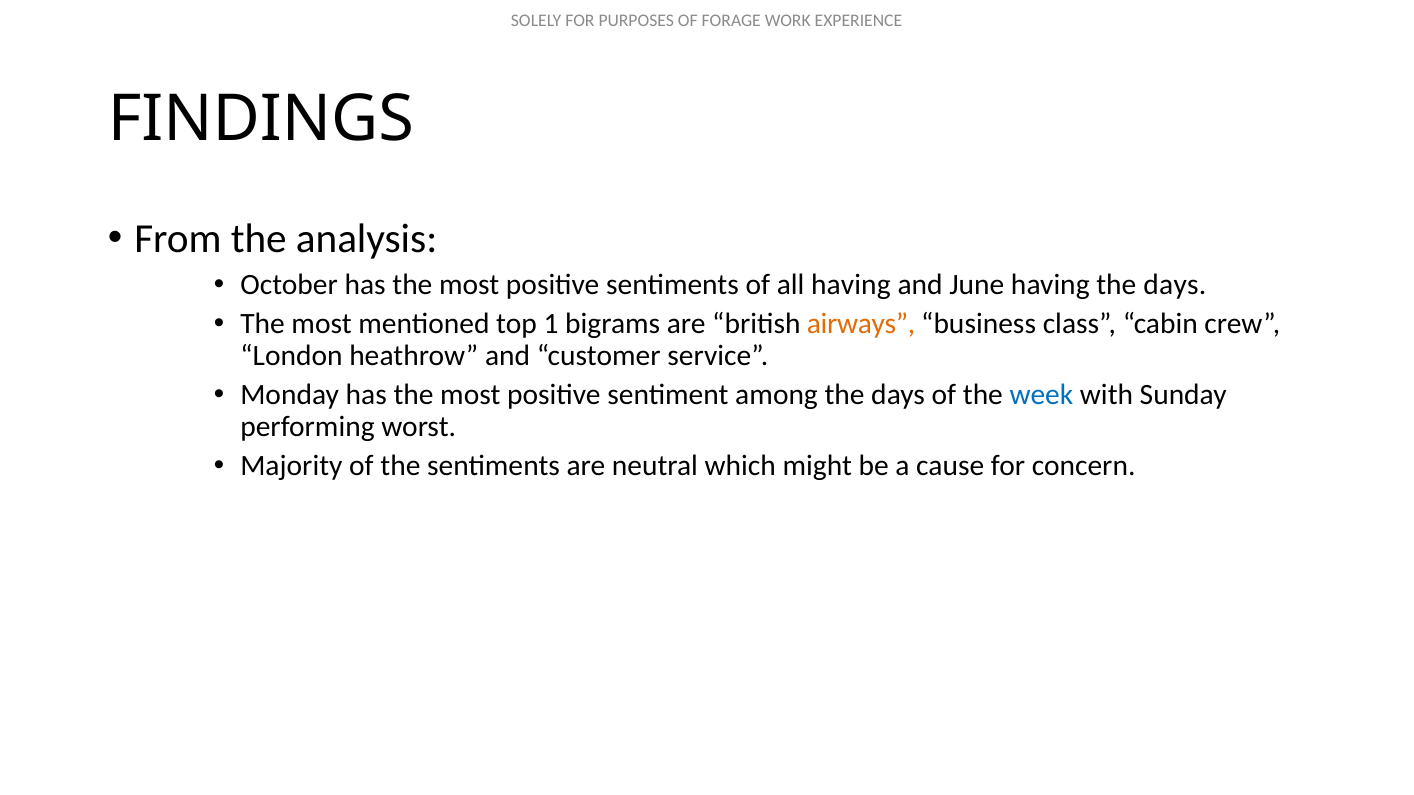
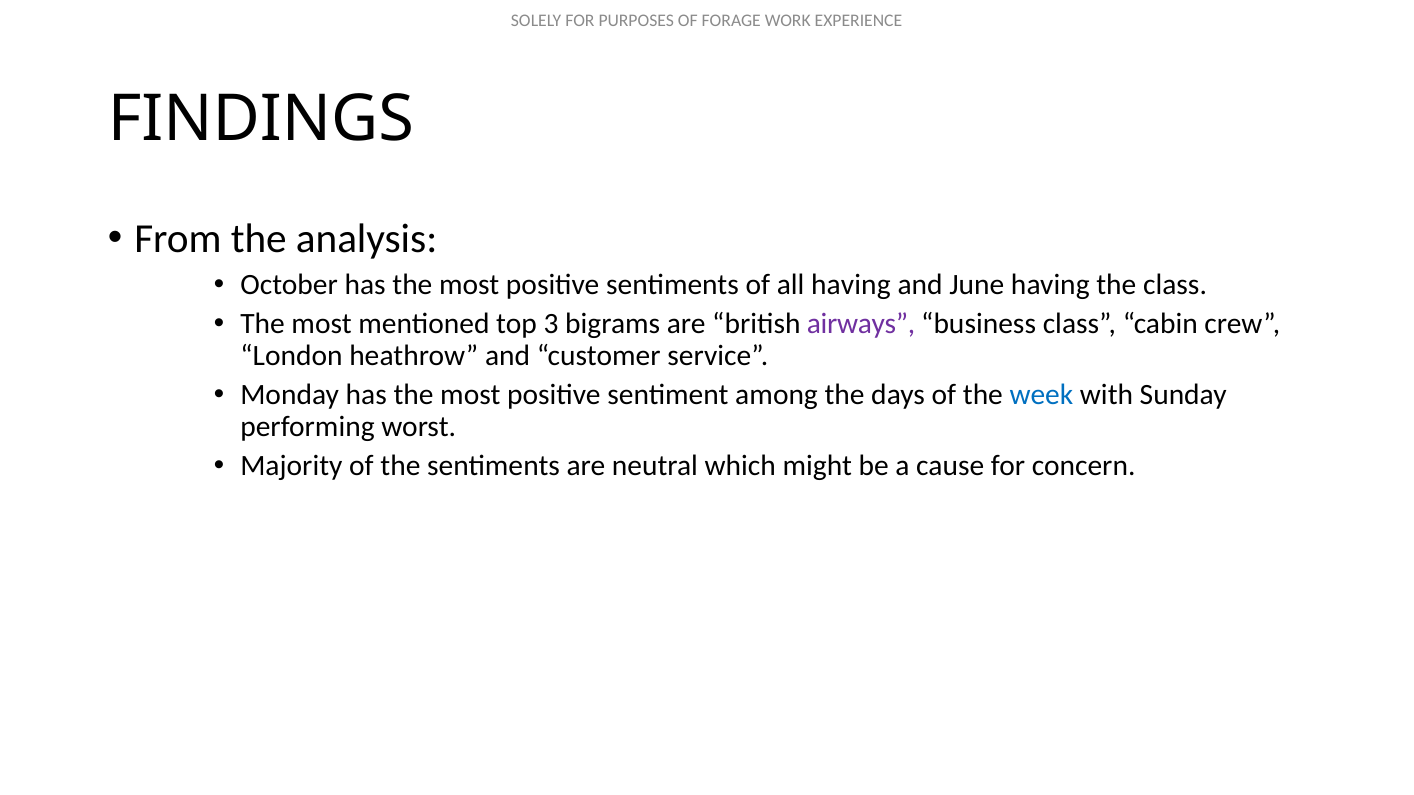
having the days: days -> class
1: 1 -> 3
airways colour: orange -> purple
